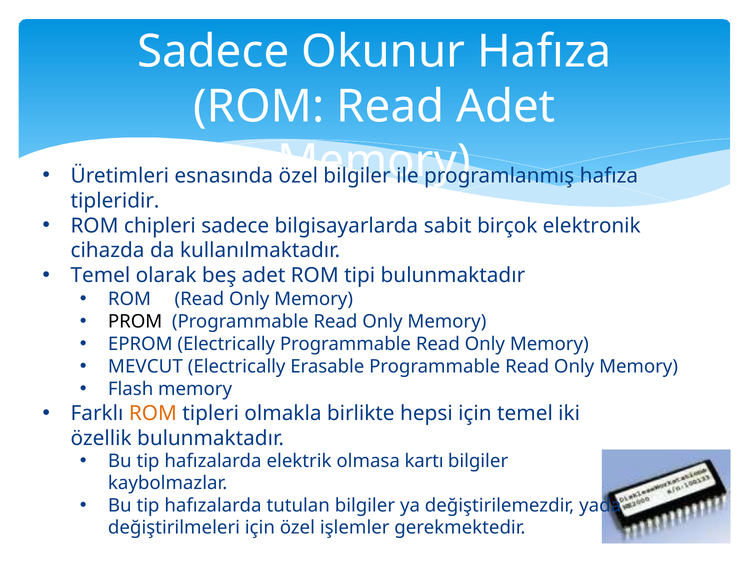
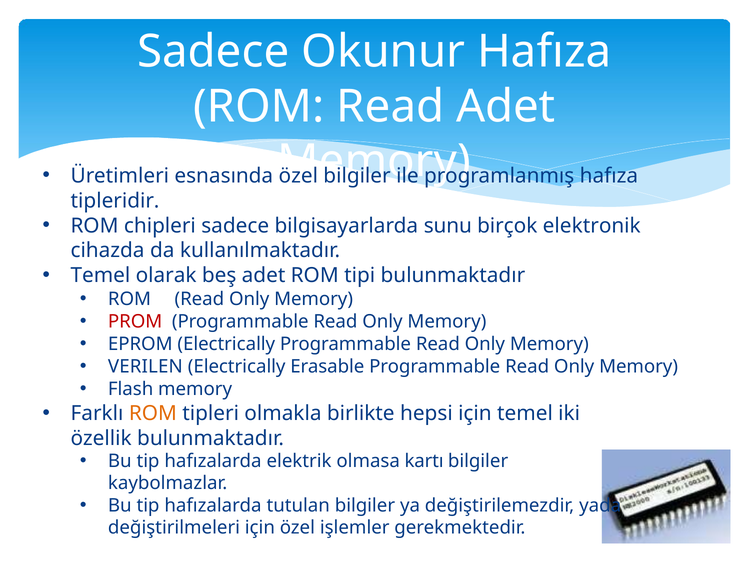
sabit: sabit -> sunu
PROM colour: black -> red
MEVCUT: MEVCUT -> VERILEN
